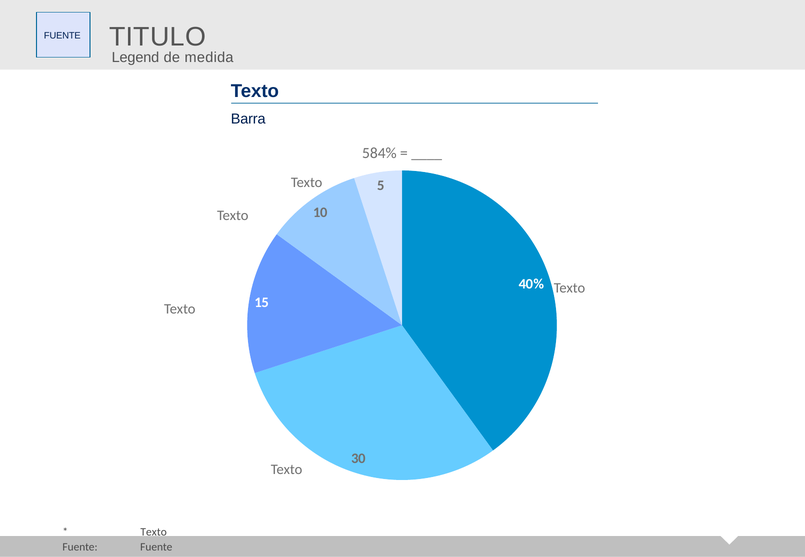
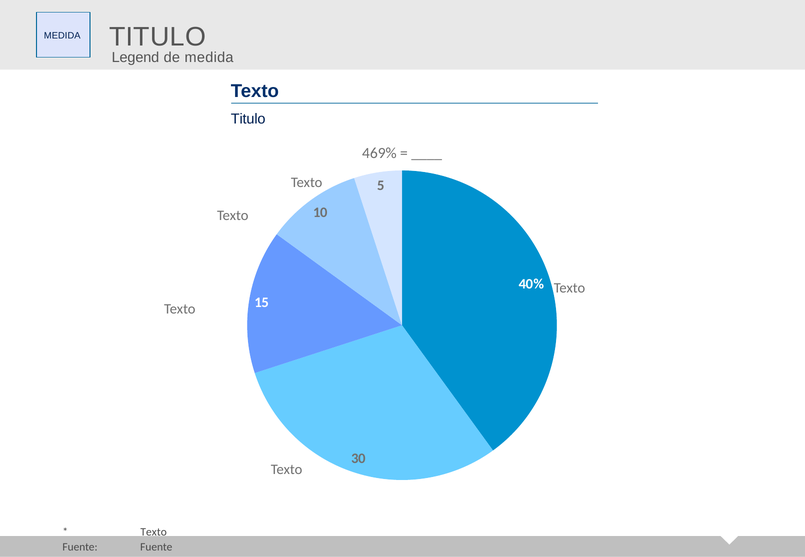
FUENTE at (62, 35): FUENTE -> MEDIDA
Barra at (248, 119): Barra -> Titulo
584%: 584% -> 469%
